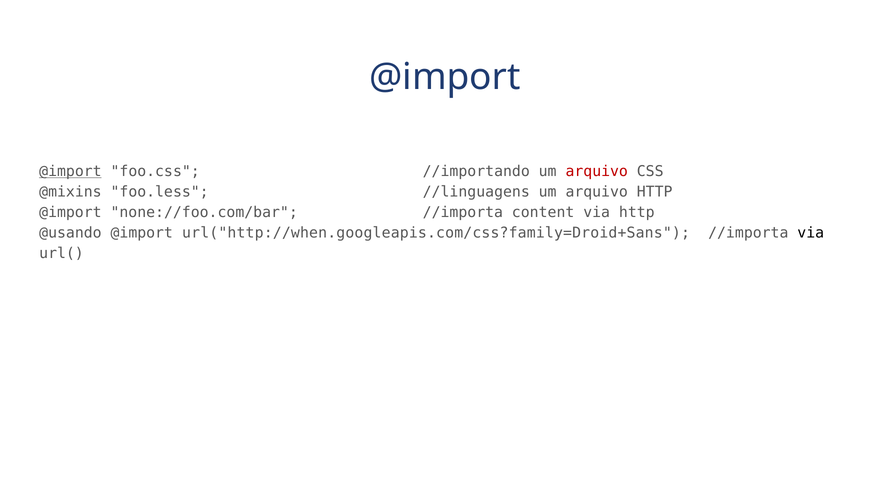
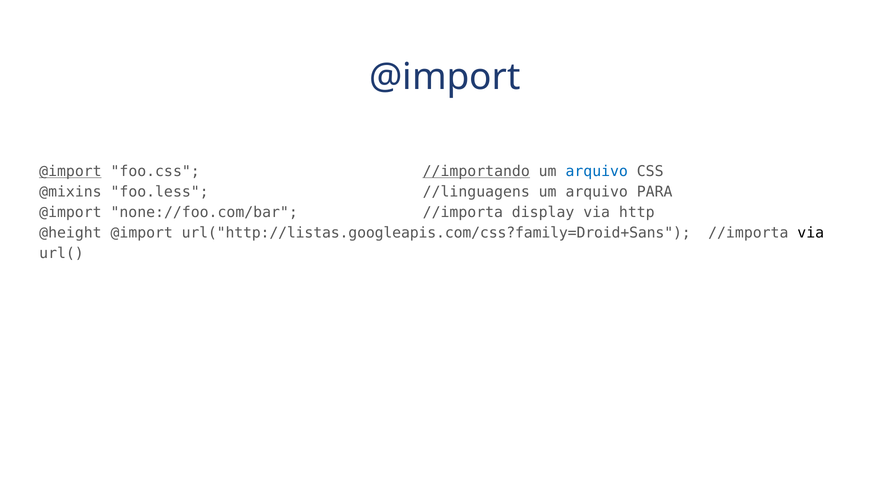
//importando underline: none -> present
arquivo at (597, 171) colour: red -> blue
arquivo HTTP: HTTP -> PARA
content: content -> display
@usando: @usando -> @height
url("http://when.googleapis.com/css?family=Droid+Sans: url("http://when.googleapis.com/css?family=Droid+Sans -> url("http://listas.googleapis.com/css?family=Droid+Sans
